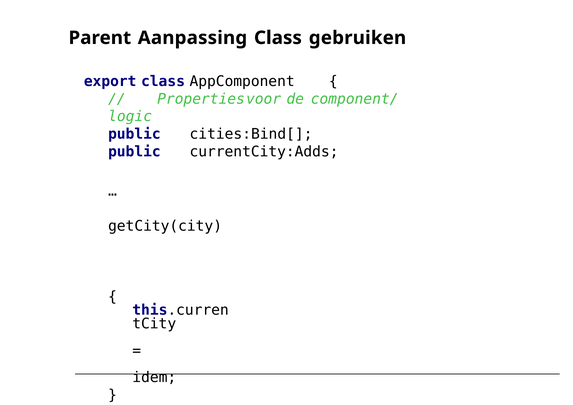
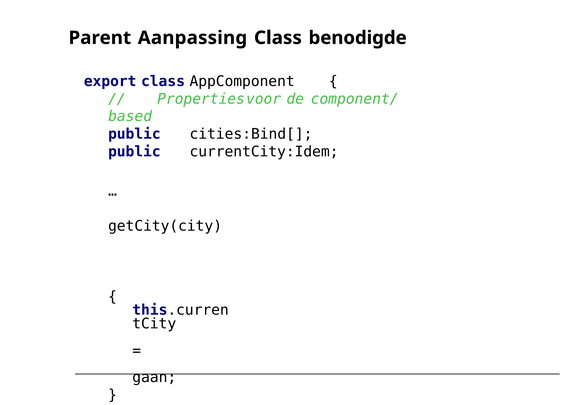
gebruiken: gebruiken -> benodigde
logic: logic -> based
currentCity:Adds: currentCity:Adds -> currentCity:Idem
idem: idem -> gaan
